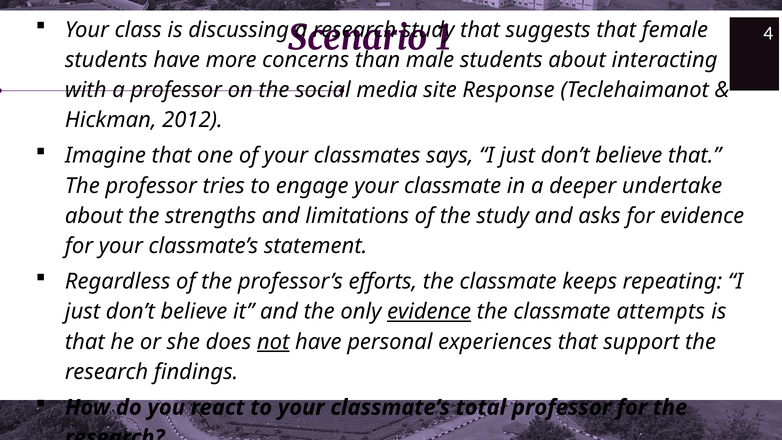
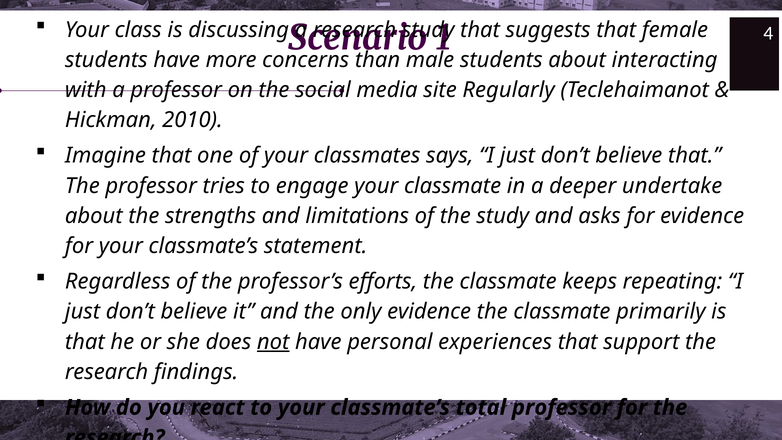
Response: Response -> Regularly
2012: 2012 -> 2010
evidence at (429, 312) underline: present -> none
attempts: attempts -> primarily
